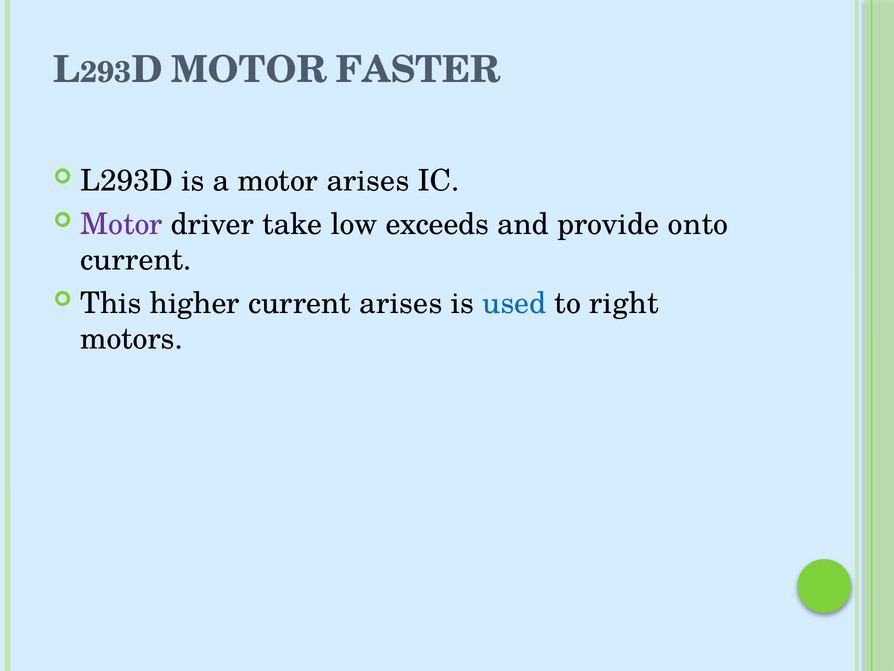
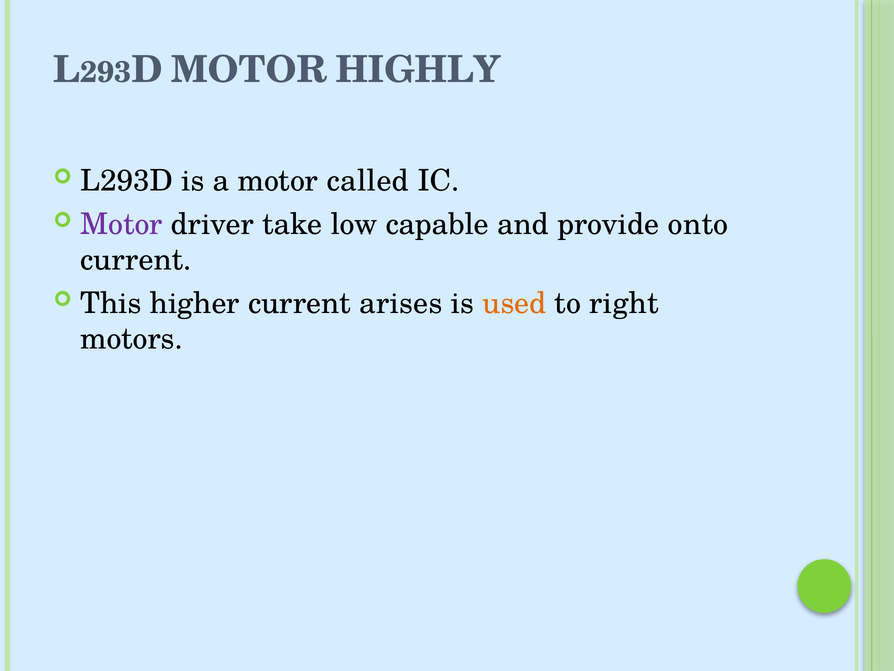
FASTER: FASTER -> HIGHLY
motor arises: arises -> called
exceeds: exceeds -> capable
used colour: blue -> orange
